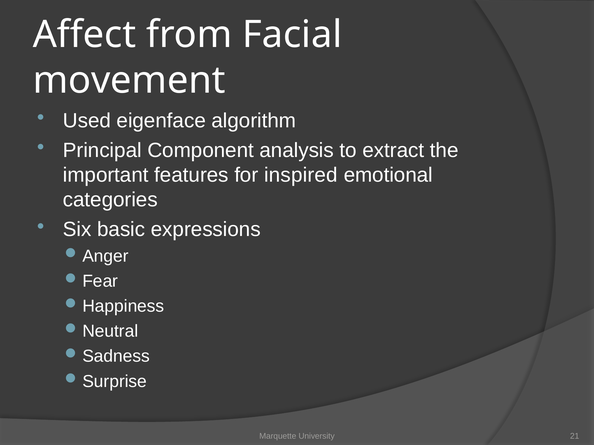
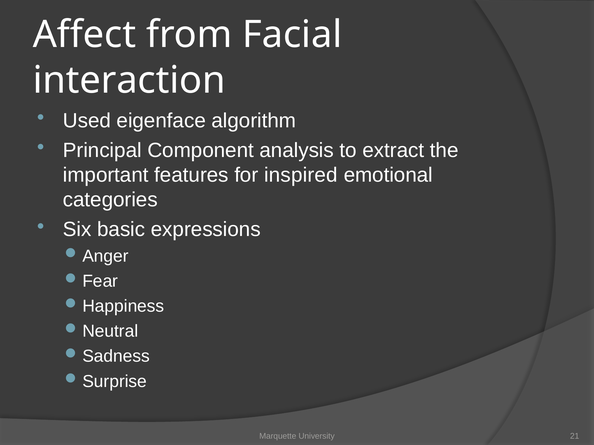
movement: movement -> interaction
